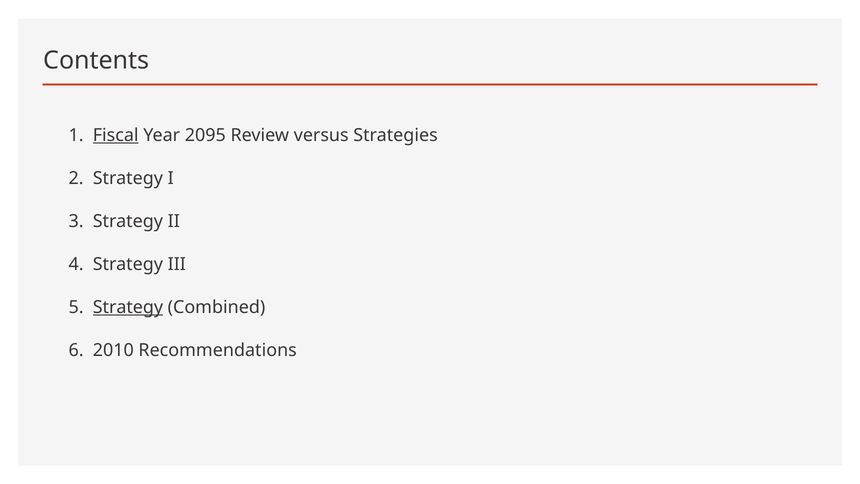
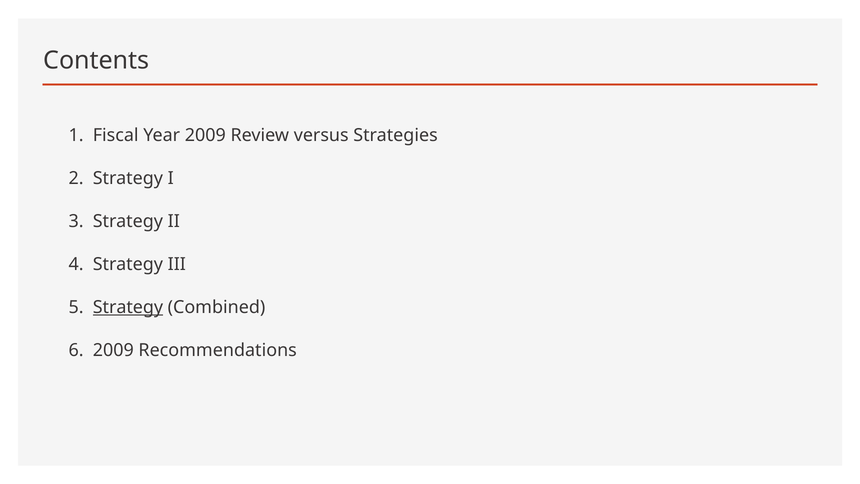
Fiscal underline: present -> none
Year 2095: 2095 -> 2009
2010 at (113, 350): 2010 -> 2009
